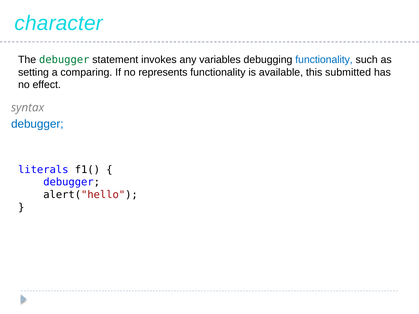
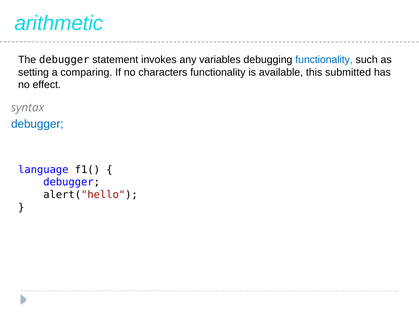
character: character -> arithmetic
debugger at (64, 60) colour: green -> black
represents: represents -> characters
literals: literals -> language
